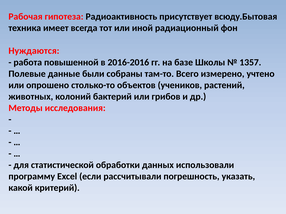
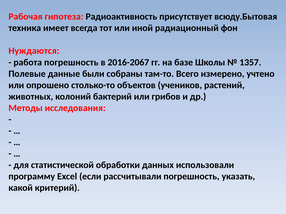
работа повышенной: повышенной -> погрешность
2016-2016: 2016-2016 -> 2016-2067
